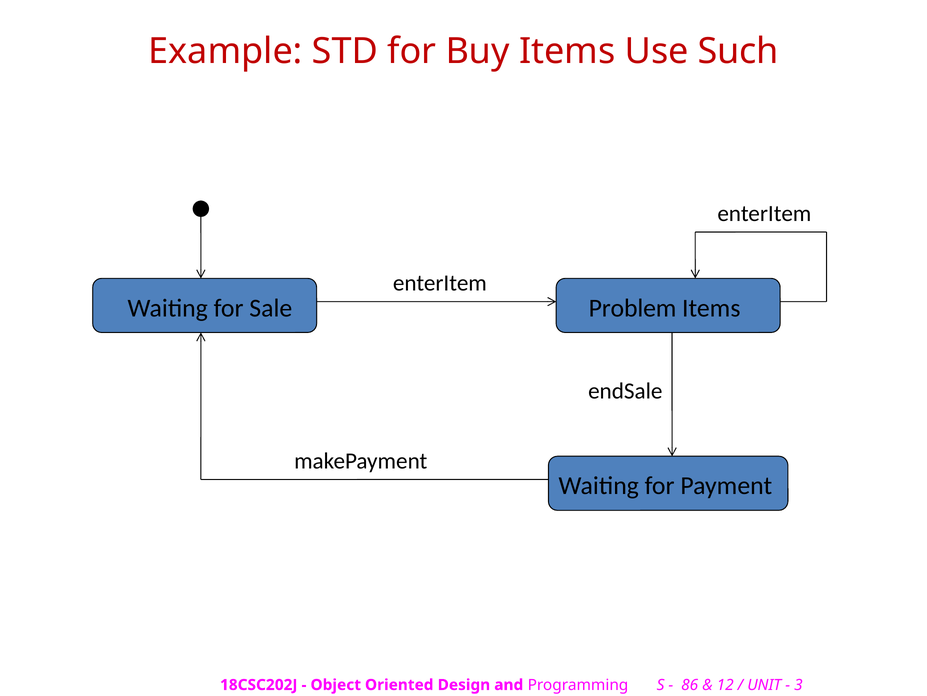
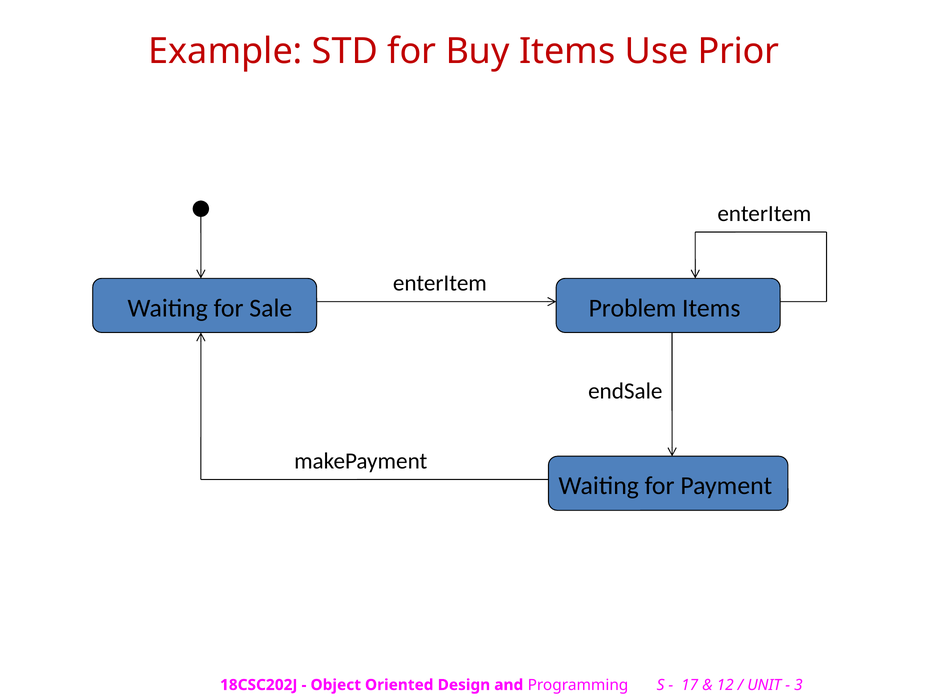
Such: Such -> Prior
86: 86 -> 17
